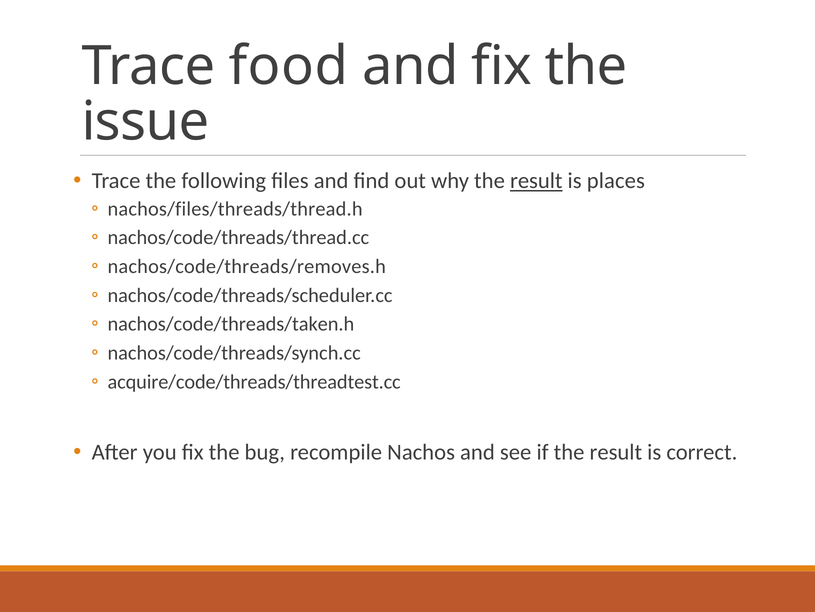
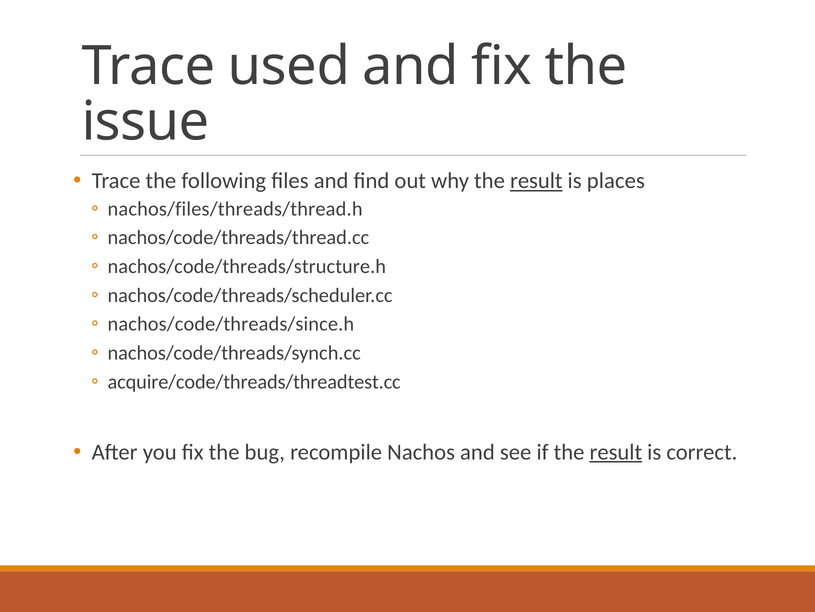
food: food -> used
nachos/code/threads/removes.h: nachos/code/threads/removes.h -> nachos/code/threads/structure.h
nachos/code/threads/taken.h: nachos/code/threads/taken.h -> nachos/code/threads/since.h
result at (616, 452) underline: none -> present
